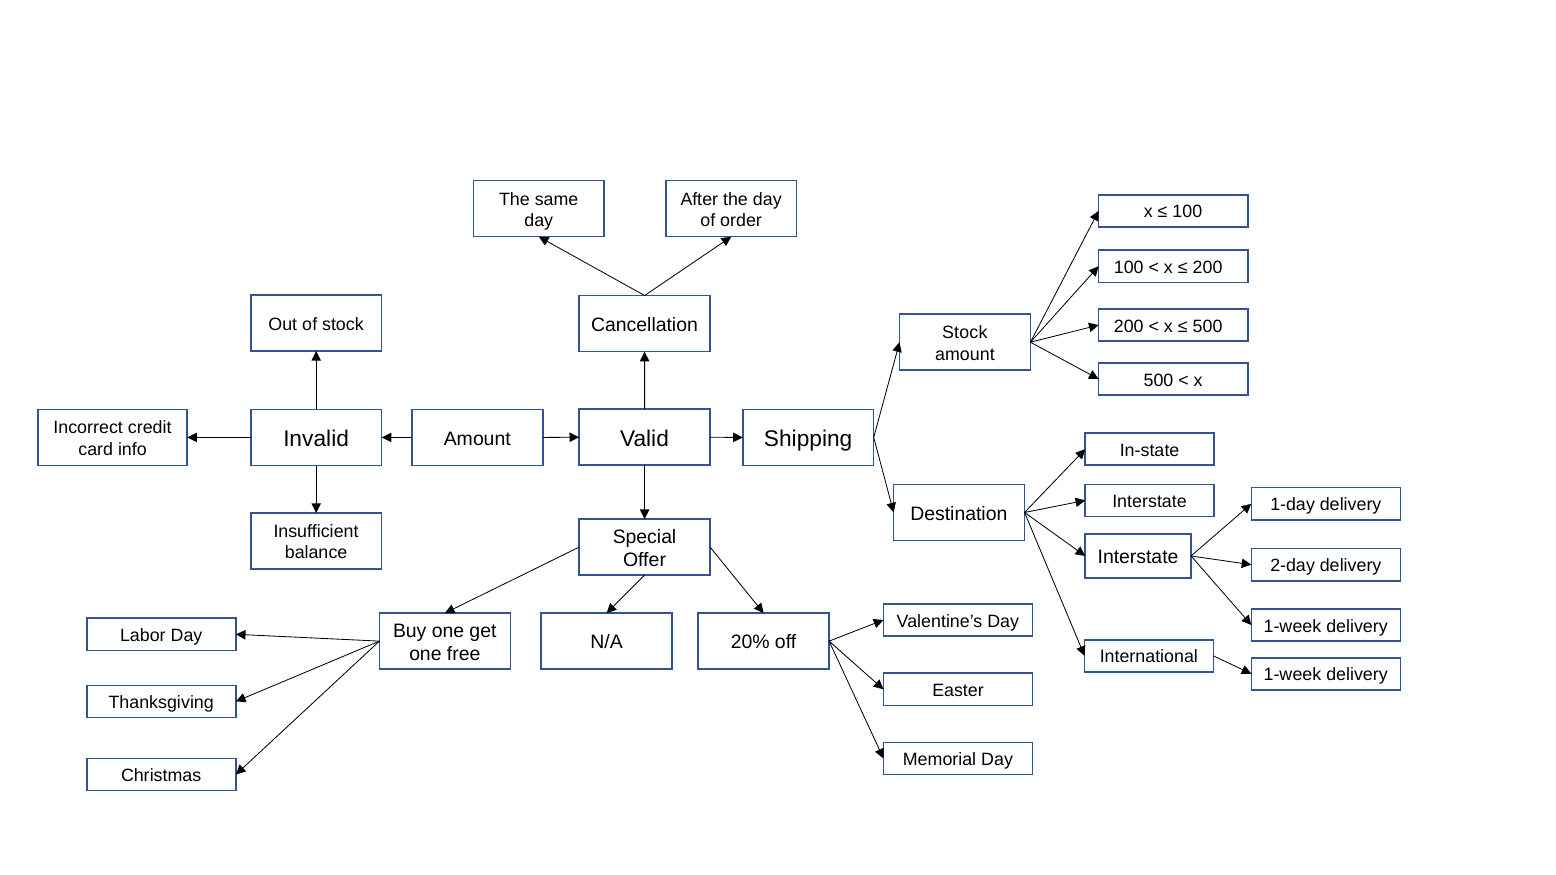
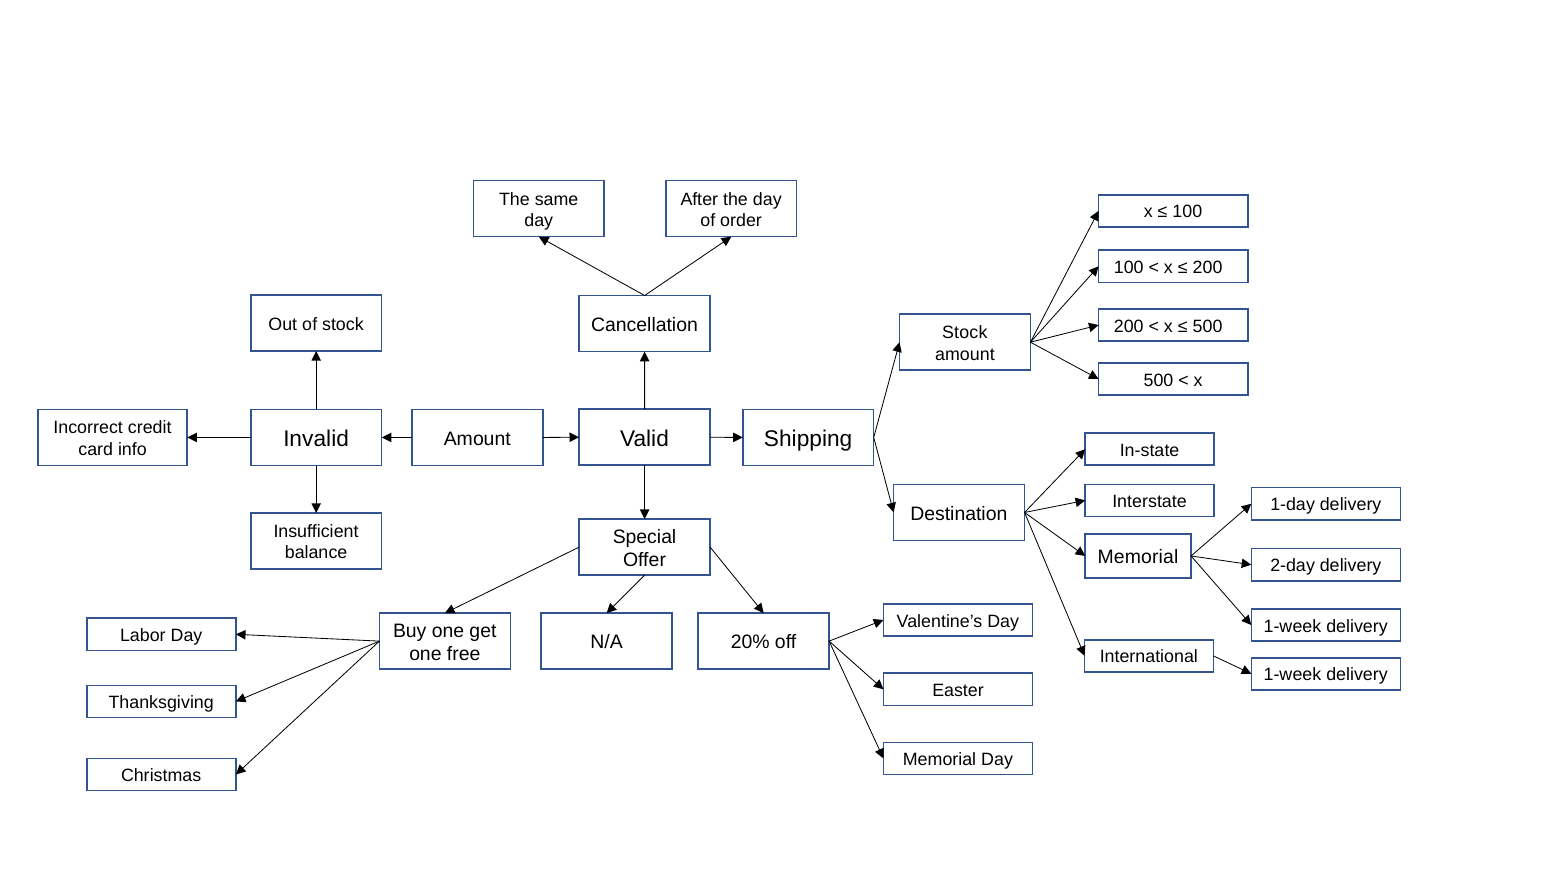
Interstate at (1138, 557): Interstate -> Memorial
